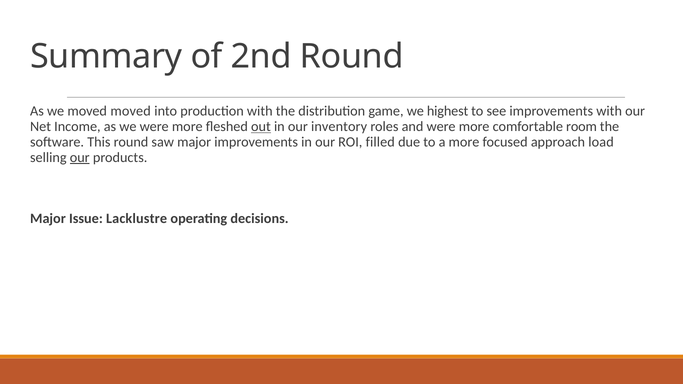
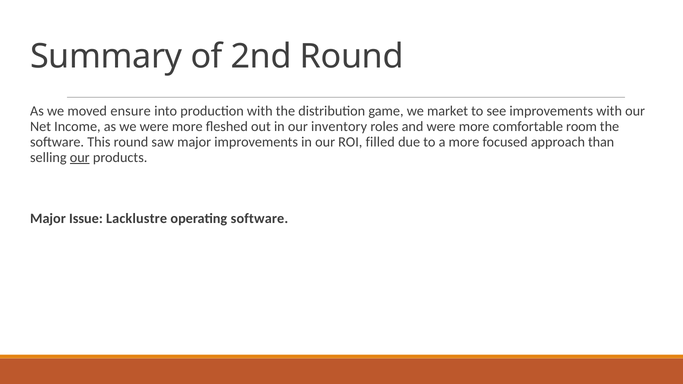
moved moved: moved -> ensure
highest: highest -> market
out underline: present -> none
load: load -> than
operating decisions: decisions -> software
